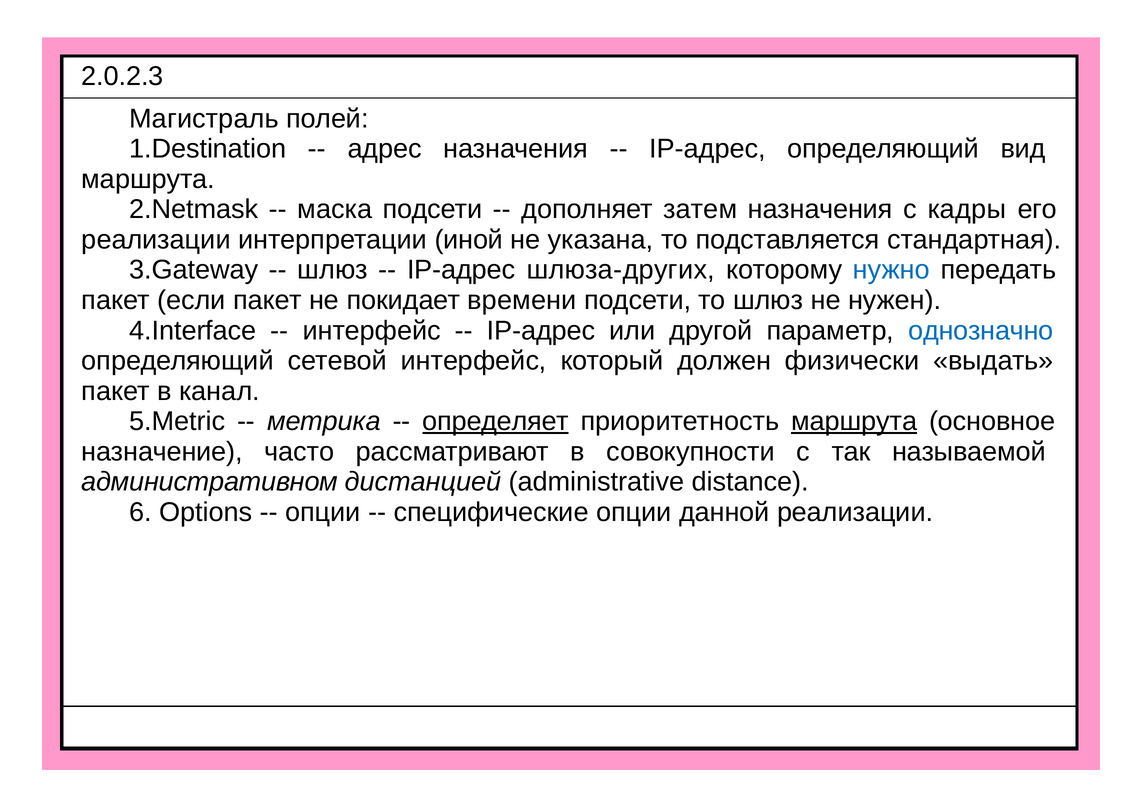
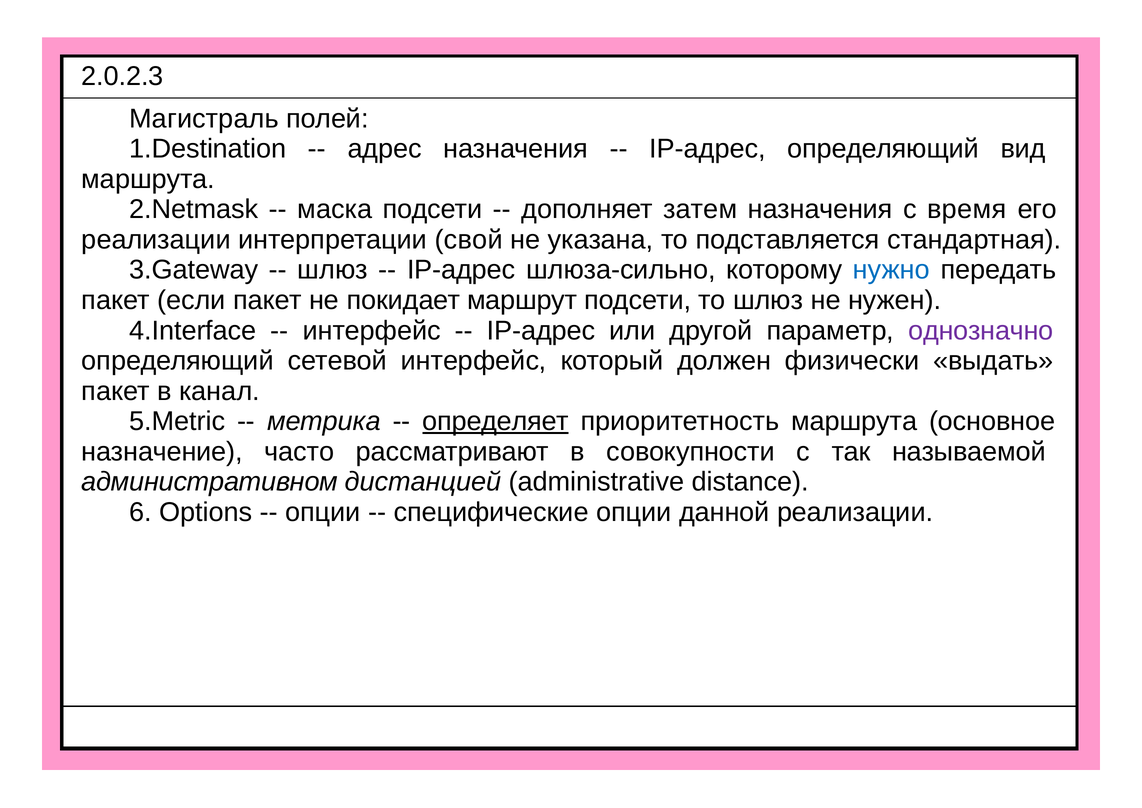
кадры: кадры -> время
иной: иной -> свой
шлюза-других: шлюза-других -> шлюза-сильно
времени: времени -> маршрут
однозначно colour: blue -> purple
маршрута at (854, 421) underline: present -> none
